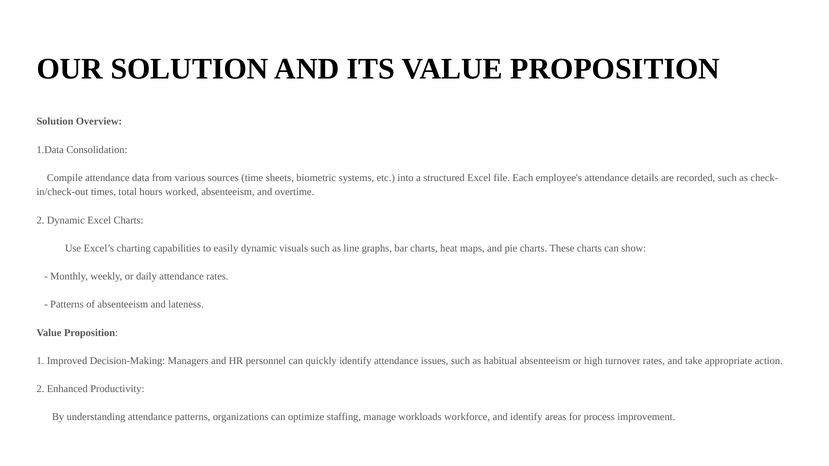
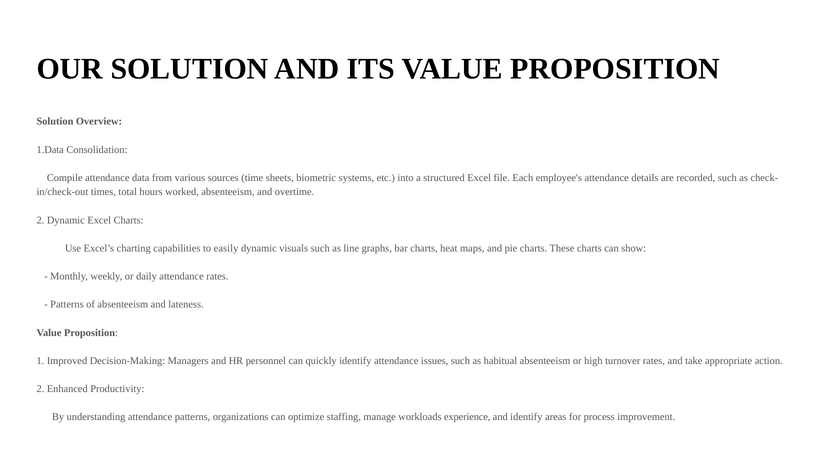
workforce: workforce -> experience
